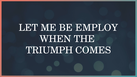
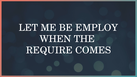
TRIUMPH: TRIUMPH -> REQUIRE
